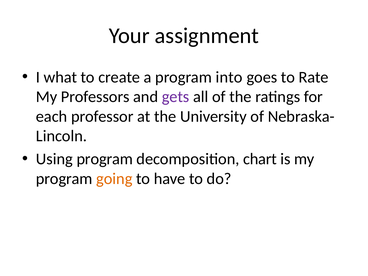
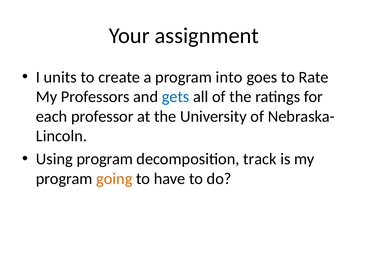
what: what -> units
gets colour: purple -> blue
chart: chart -> track
